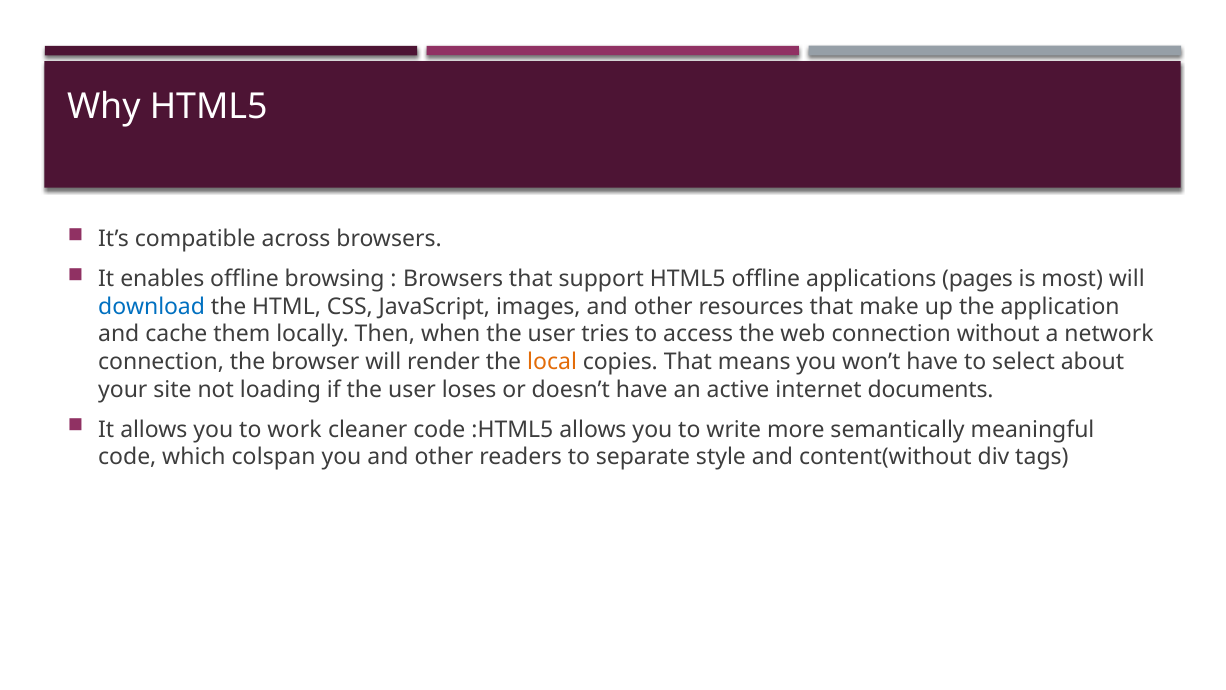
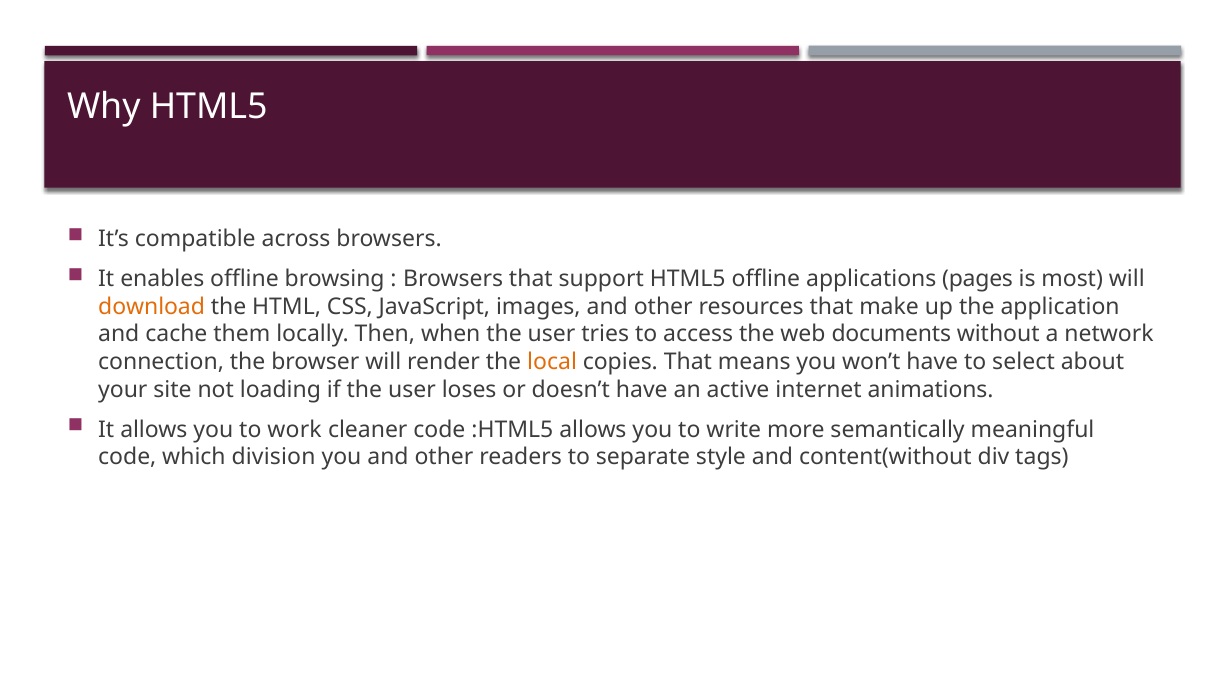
download colour: blue -> orange
web connection: connection -> documents
documents: documents -> animations
colspan: colspan -> division
